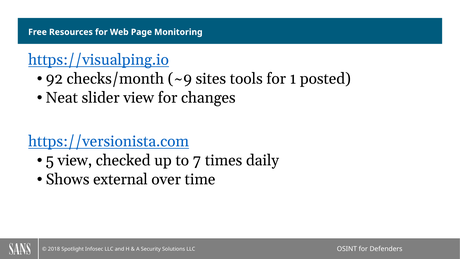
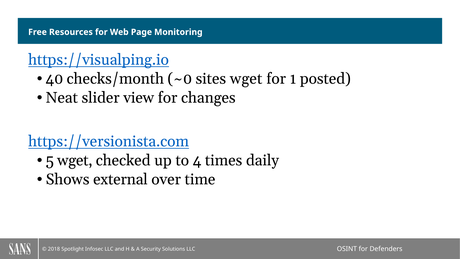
92: 92 -> 40
~9: ~9 -> ~0
sites tools: tools -> wget
5 view: view -> wget
7: 7 -> 4
